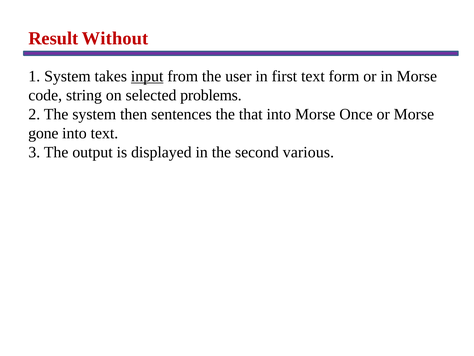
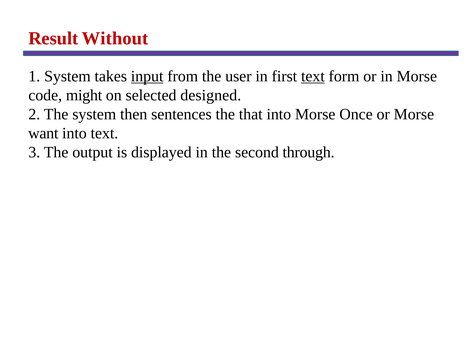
text at (313, 76) underline: none -> present
string: string -> might
problems: problems -> designed
gone: gone -> want
various: various -> through
